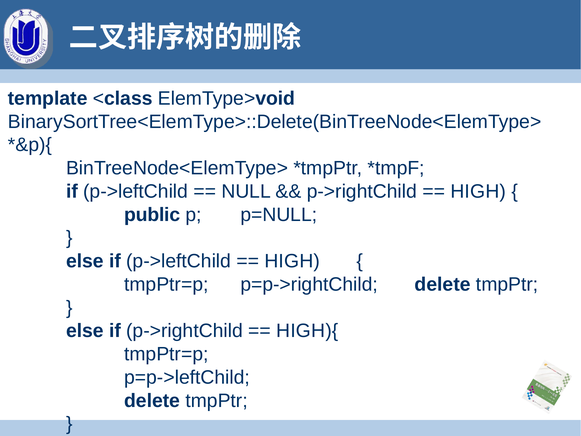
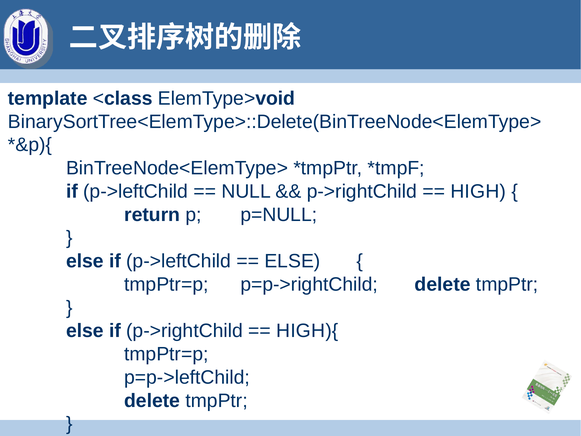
public: public -> return
HIGH at (292, 261): HIGH -> ELSE
